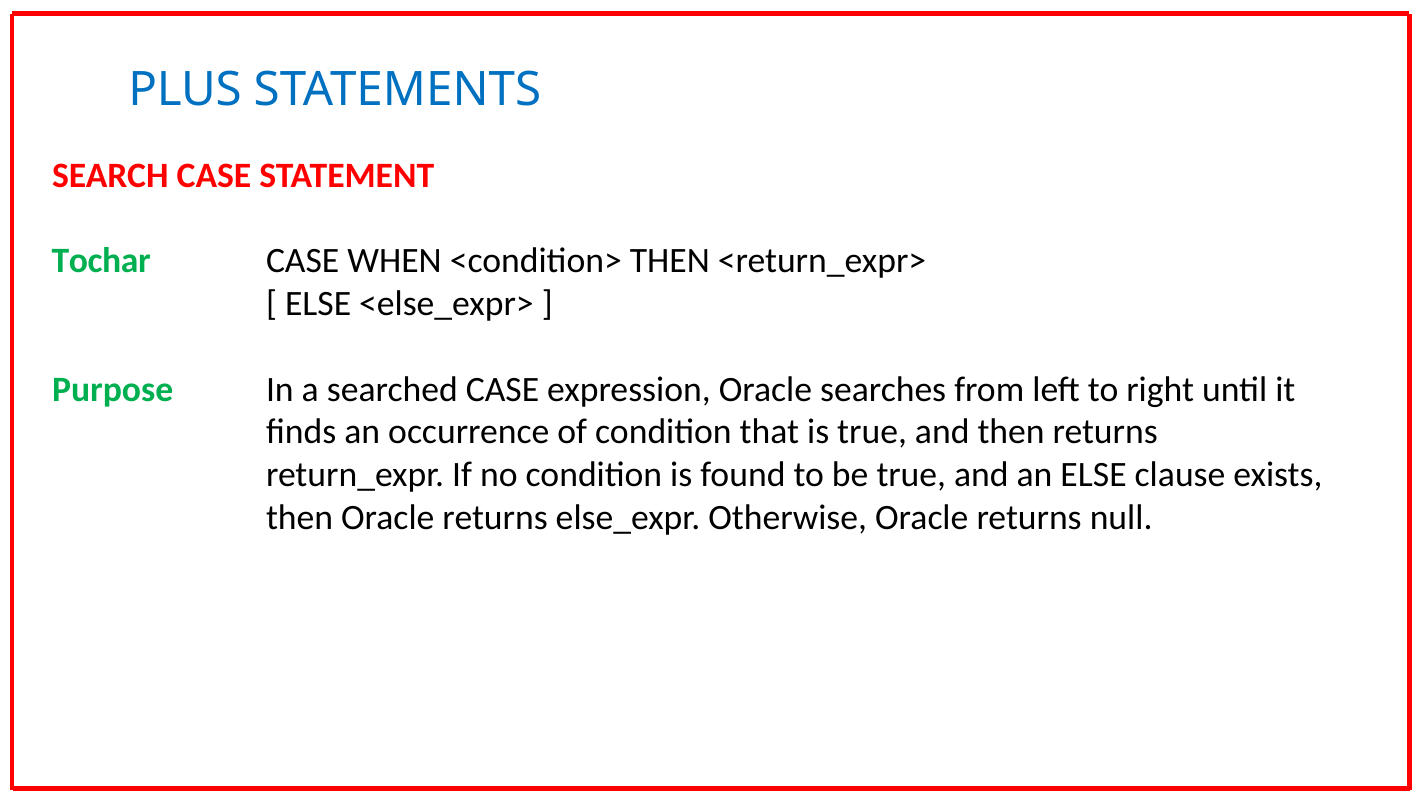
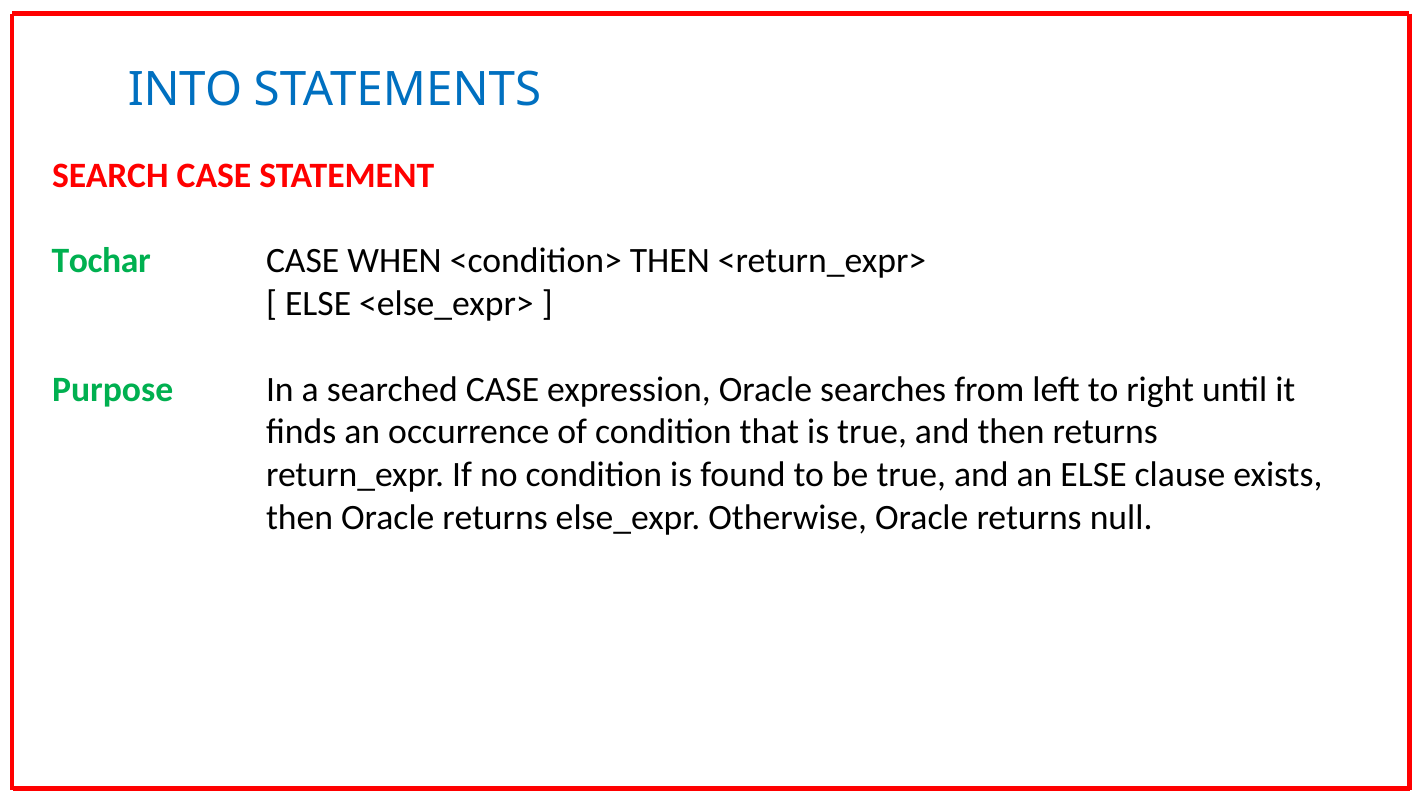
PLUS: PLUS -> INTO
